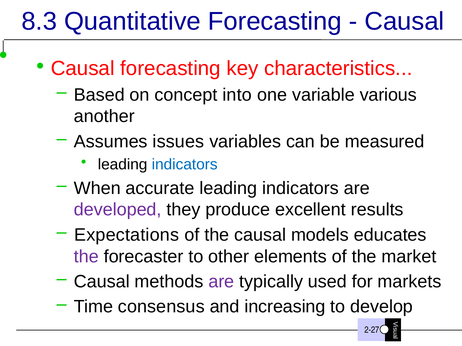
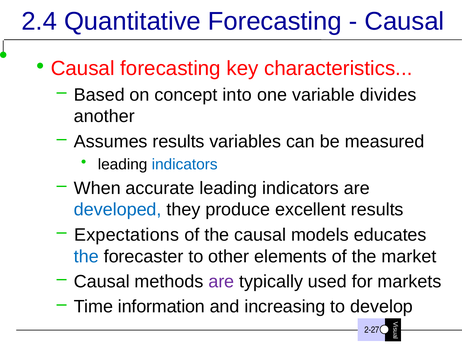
8.3: 8.3 -> 2.4
various: various -> divides
Assumes issues: issues -> results
developed colour: purple -> blue
the at (86, 257) colour: purple -> blue
consensus: consensus -> information
